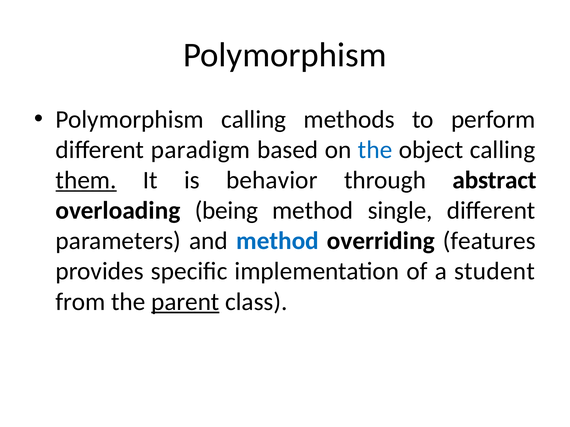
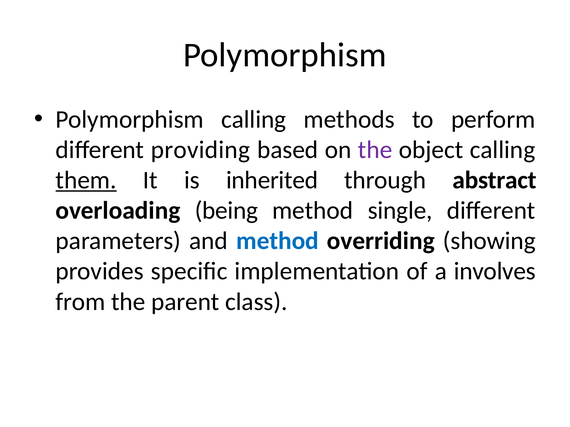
paradigm: paradigm -> providing
the at (375, 150) colour: blue -> purple
behavior: behavior -> inherited
features: features -> showing
student: student -> involves
parent underline: present -> none
